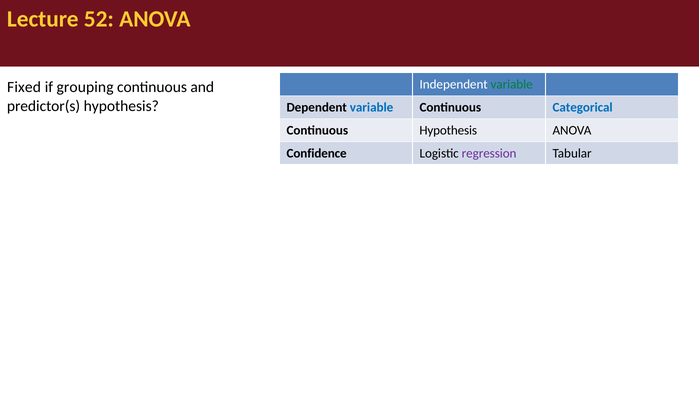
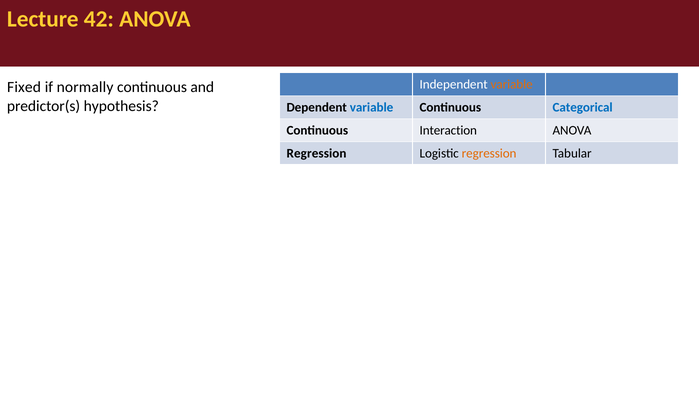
52: 52 -> 42
variable at (512, 84) colour: green -> orange
grouping: grouping -> normally
Continuous Hypothesis: Hypothesis -> Interaction
Confidence at (317, 153): Confidence -> Regression
regression at (489, 153) colour: purple -> orange
